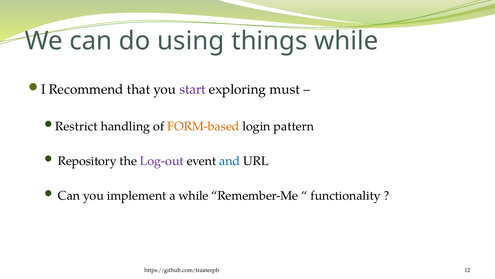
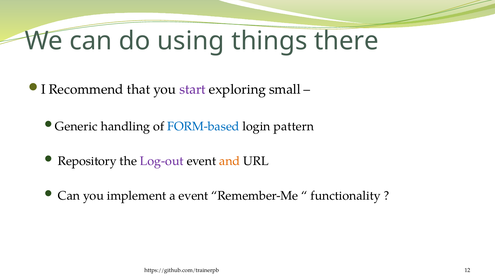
things while: while -> there
must: must -> small
Restrict: Restrict -> Generic
FORM-based colour: orange -> blue
and colour: blue -> orange
a while: while -> event
